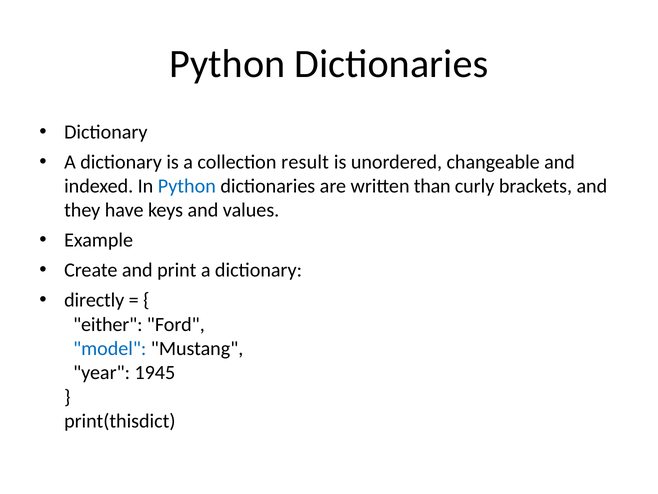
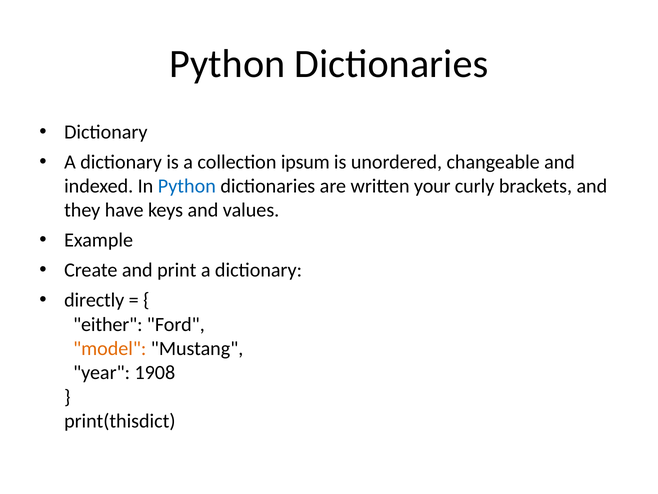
result: result -> ipsum
than: than -> your
model colour: blue -> orange
1945: 1945 -> 1908
